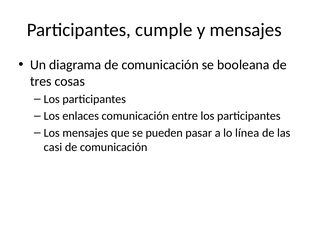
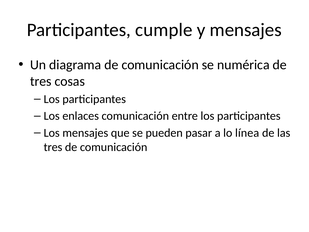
booleana: booleana -> numérica
casi at (53, 147): casi -> tres
